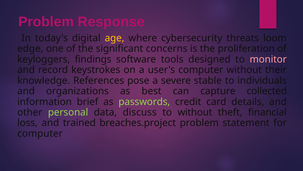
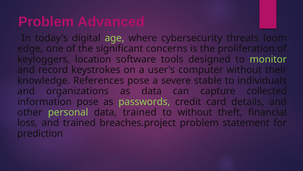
Response: Response -> Advanced
age colour: yellow -> light green
findings: findings -> location
monitor colour: pink -> light green
as best: best -> data
information brief: brief -> pose
data discuss: discuss -> trained
computer at (40, 133): computer -> prediction
